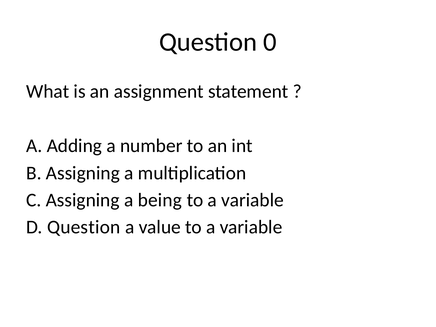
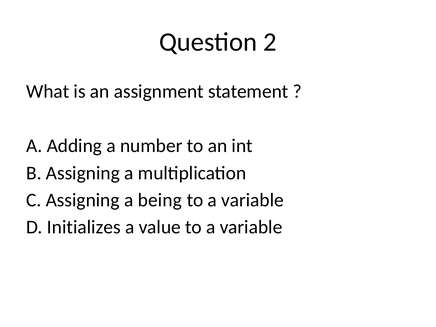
0: 0 -> 2
D Question: Question -> Initializes
